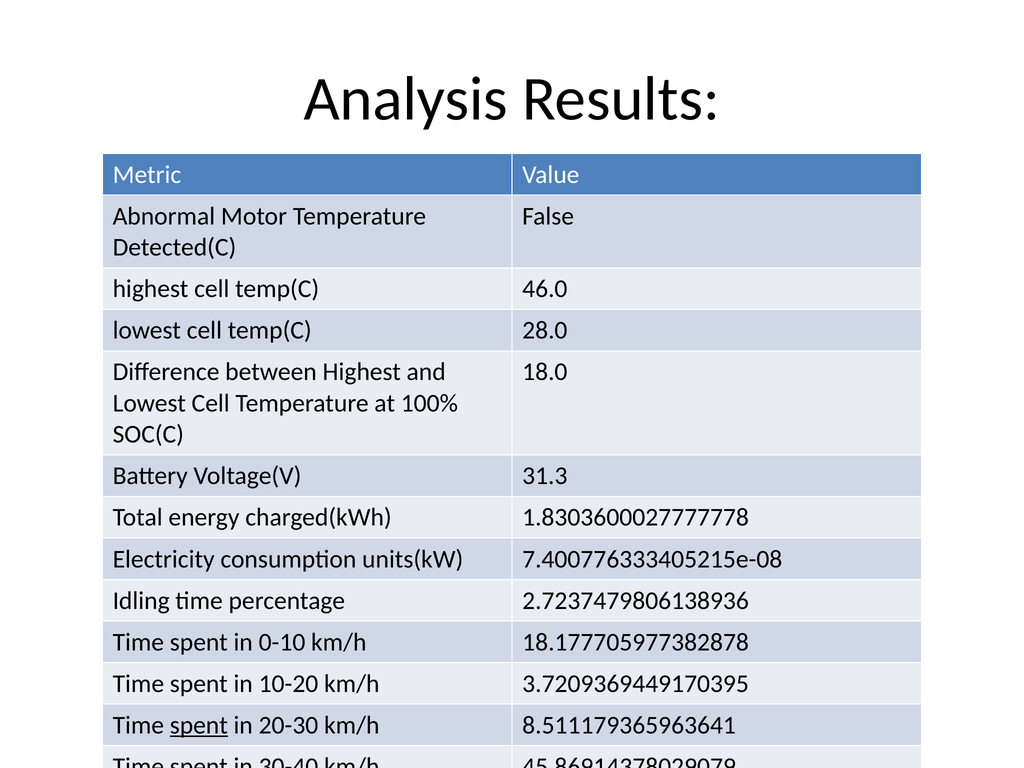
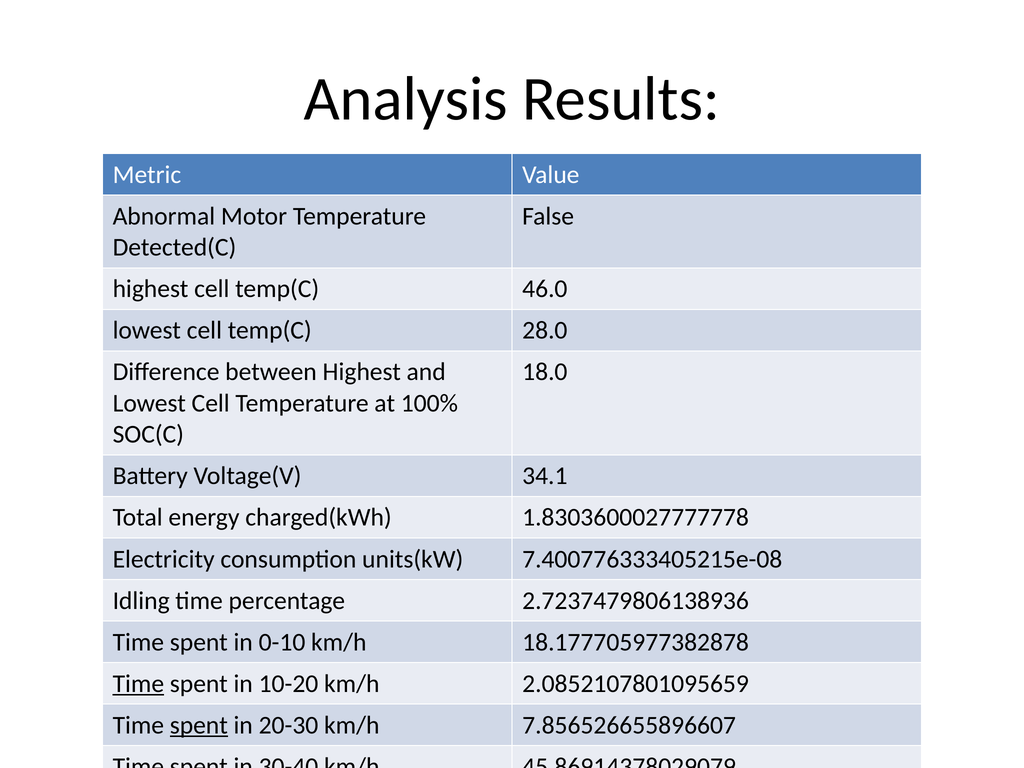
31.3: 31.3 -> 34.1
Time at (138, 684) underline: none -> present
3.7209369449170395: 3.7209369449170395 -> 2.0852107801095659
8.511179365963641: 8.511179365963641 -> 7.856526655896607
